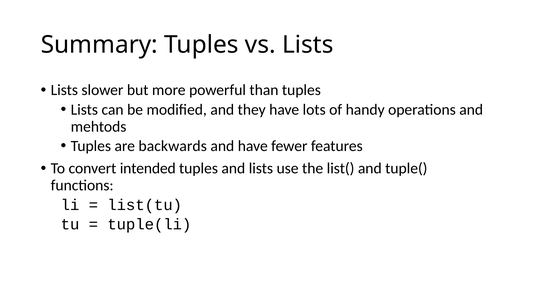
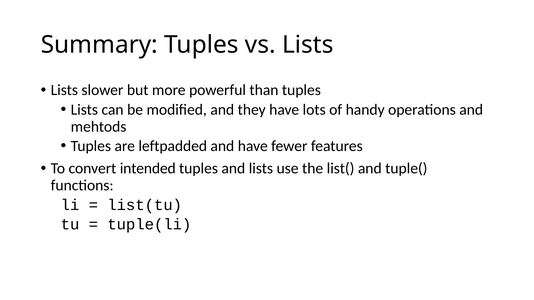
backwards: backwards -> leftpadded
